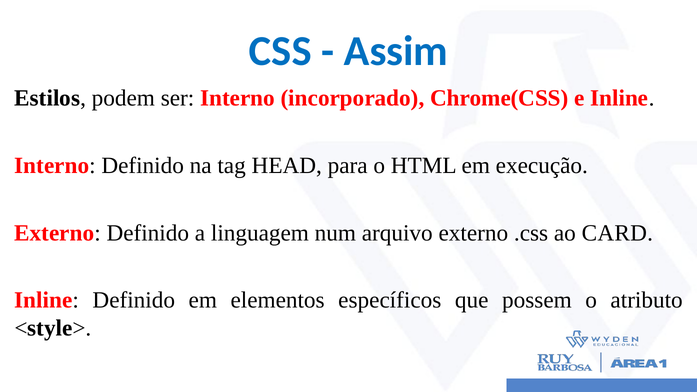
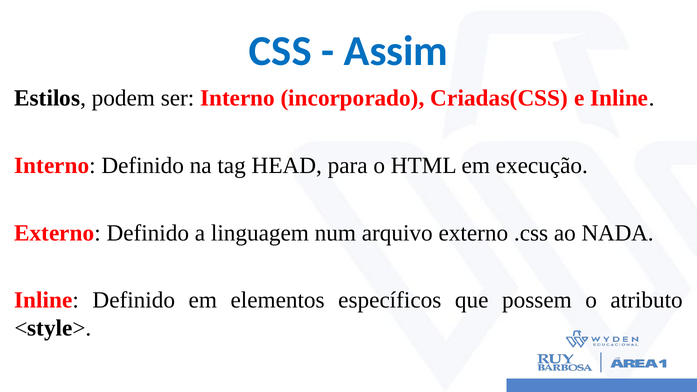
Chrome(CSS: Chrome(CSS -> Criadas(CSS
CARD: CARD -> NADA
